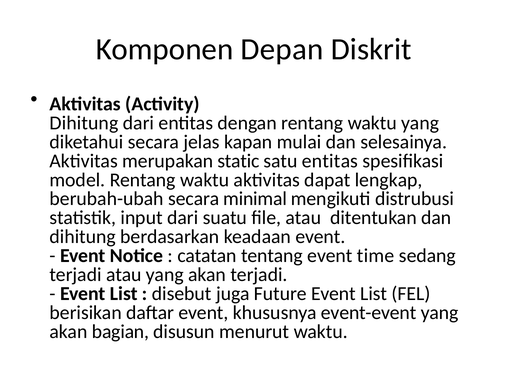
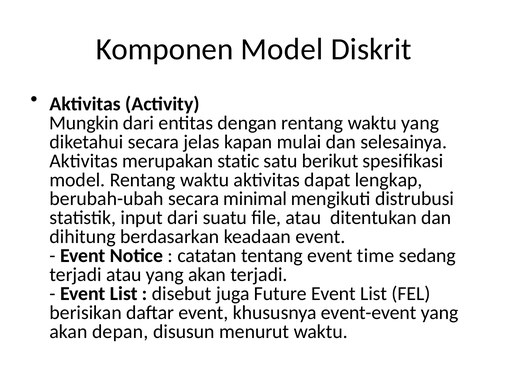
Komponen Depan: Depan -> Model
Dihitung at (84, 123): Dihitung -> Mungkin
satu entitas: entitas -> berikut
bagian: bagian -> depan
